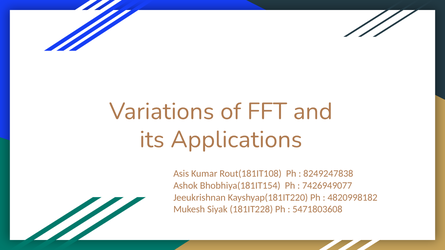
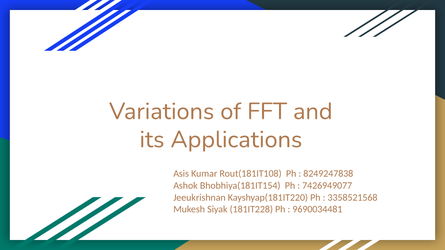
4820998182: 4820998182 -> 3358521568
5471803608: 5471803608 -> 9690034481
